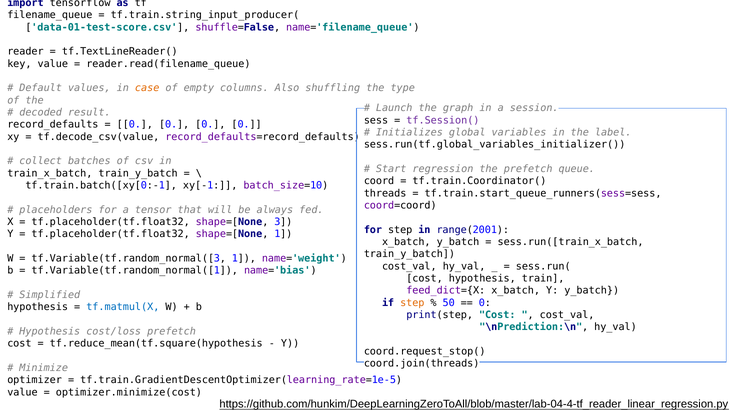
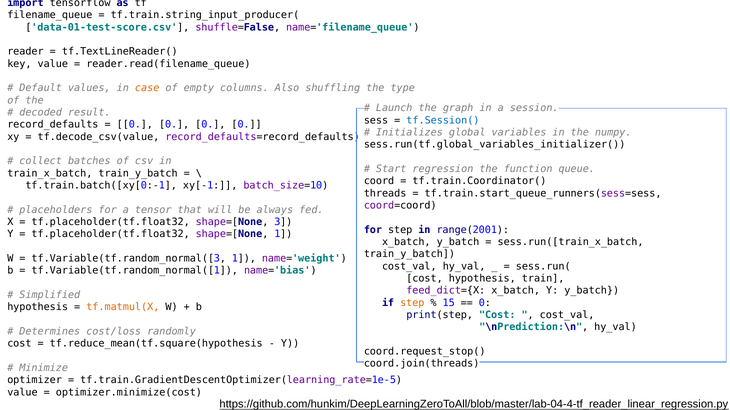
tf.Session( colour: purple -> blue
label: label -> numpy
the prefetch: prefetch -> function
50: 50 -> 15
tf.matmul(X colour: blue -> orange
Hypothesis at (50, 332): Hypothesis -> Determines
cost/loss prefetch: prefetch -> randomly
